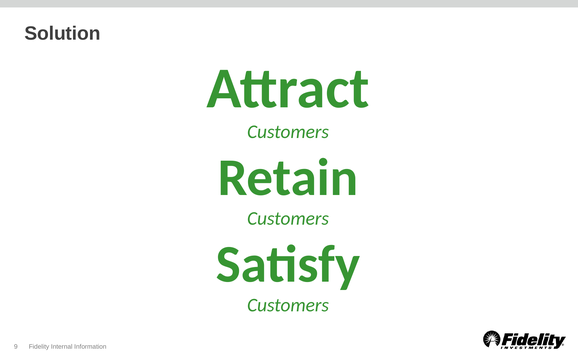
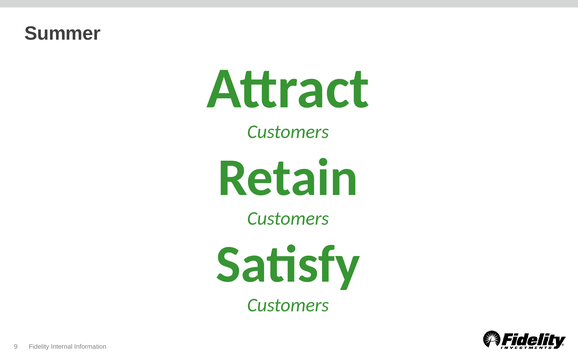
Solution: Solution -> Summer
